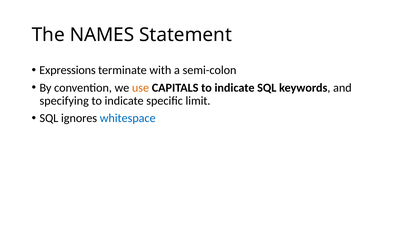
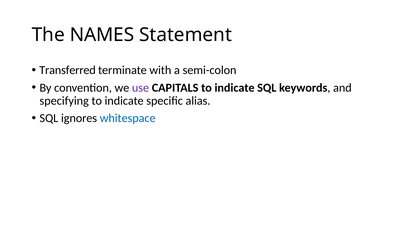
Expressions: Expressions -> Transferred
use colour: orange -> purple
limit: limit -> alias
